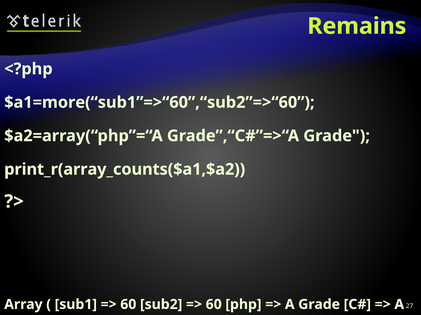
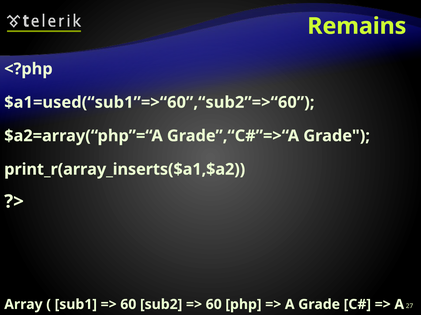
$a1=more(“sub1”=>“60”,“sub2”=>“60: $a1=more(“sub1”=>“60”,“sub2”=>“60 -> $a1=used(“sub1”=>“60”,“sub2”=>“60
print_r(array_counts($a1,$a2: print_r(array_counts($a1,$a2 -> print_r(array_inserts($a1,$a2
